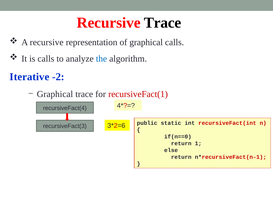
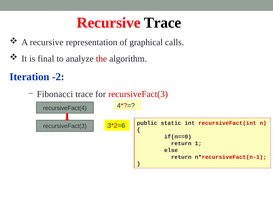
is calls: calls -> final
the colour: blue -> red
Iterative: Iterative -> Iteration
Graphical at (55, 94): Graphical -> Fibonacci
for recursiveFact(1: recursiveFact(1 -> recursiveFact(3
